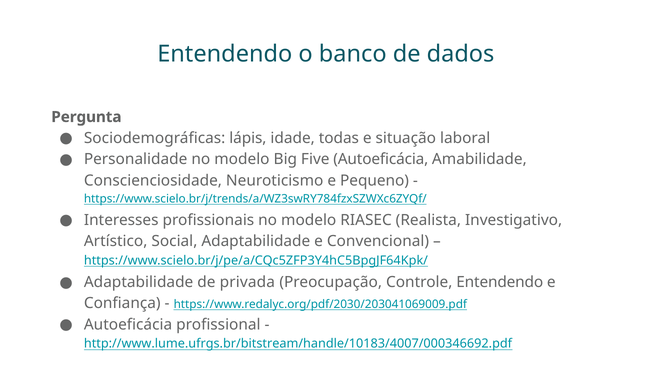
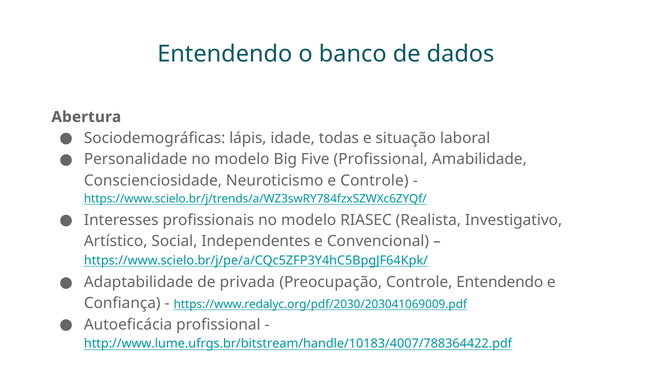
Pergunta: Pergunta -> Abertura
Five Autoeficácia: Autoeficácia -> Profissional
e Pequeno: Pequeno -> Controle
Social Adaptabilidade: Adaptabilidade -> Independentes
http://www.lume.ufrgs.br/bitstream/handle/10183/4007/000346692.pdf: http://www.lume.ufrgs.br/bitstream/handle/10183/4007/000346692.pdf -> http://www.lume.ufrgs.br/bitstream/handle/10183/4007/788364422.pdf
